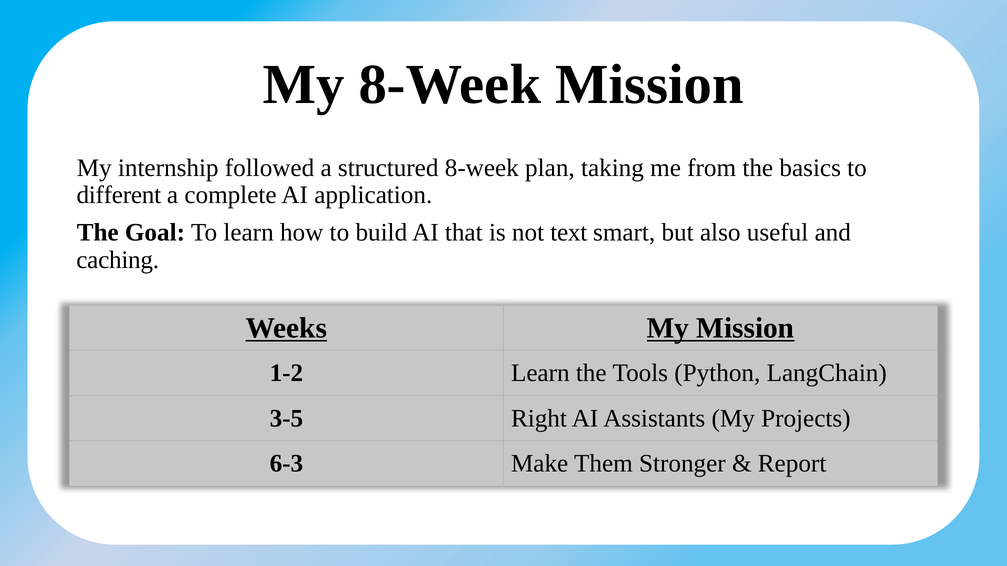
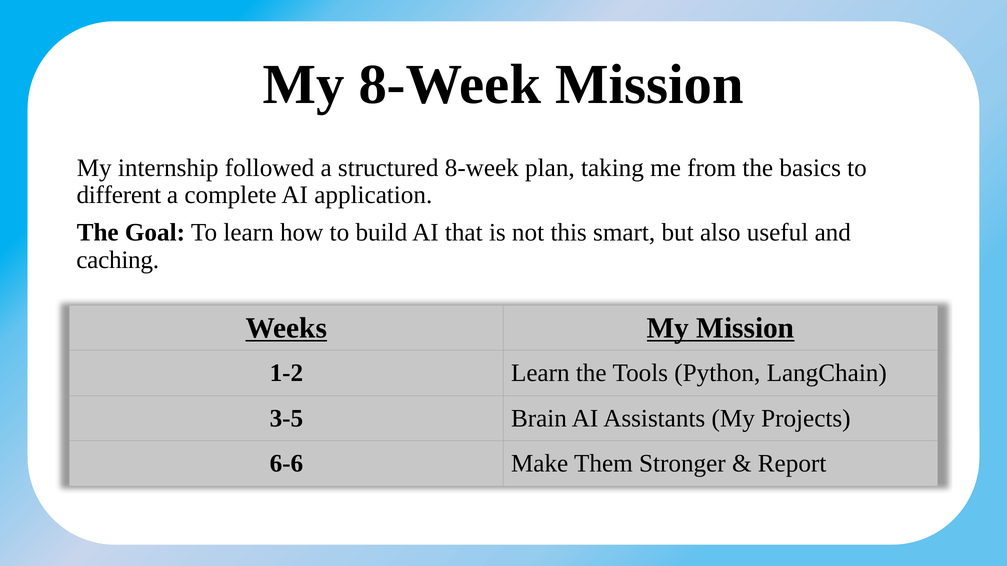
text: text -> this
Right: Right -> Brain
6-3: 6-3 -> 6-6
